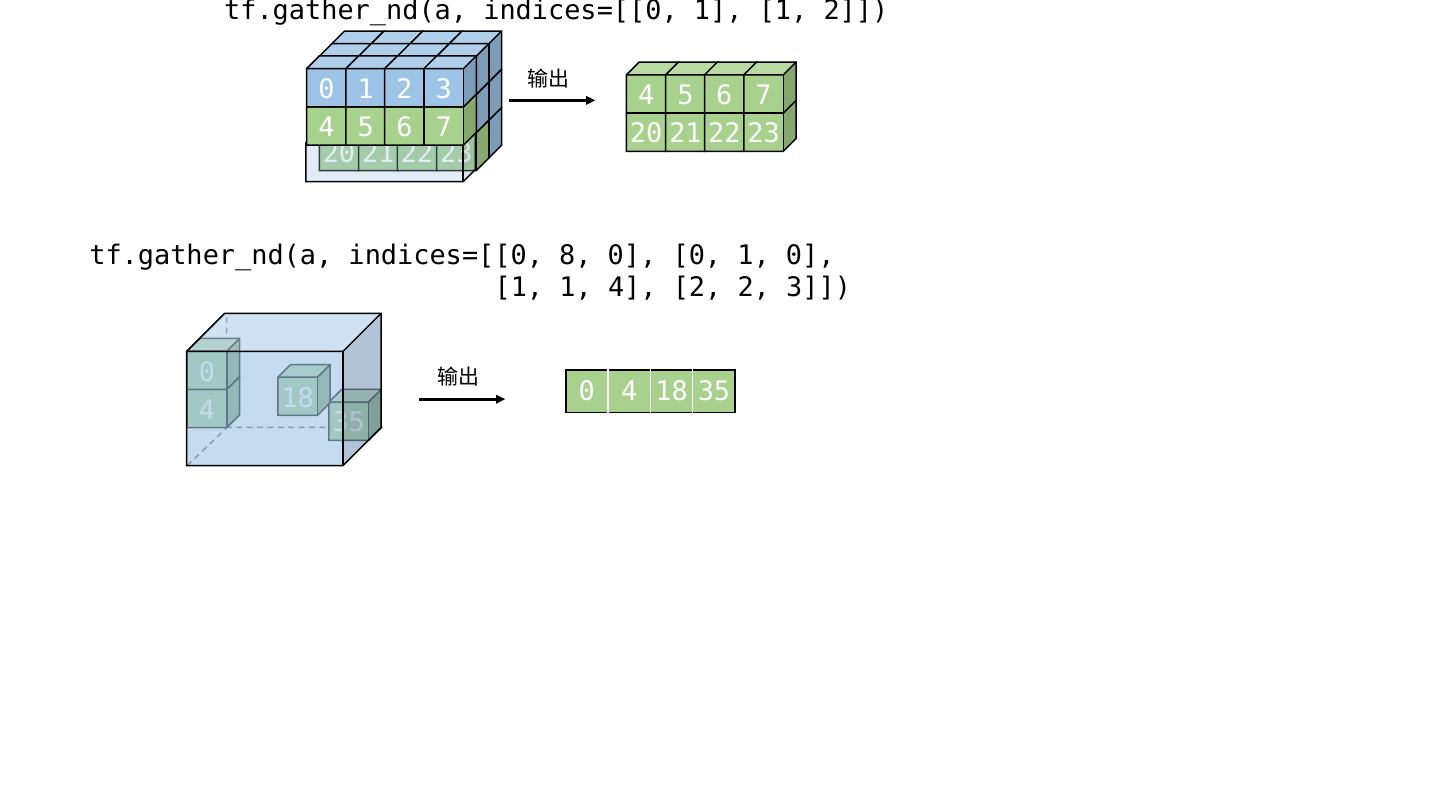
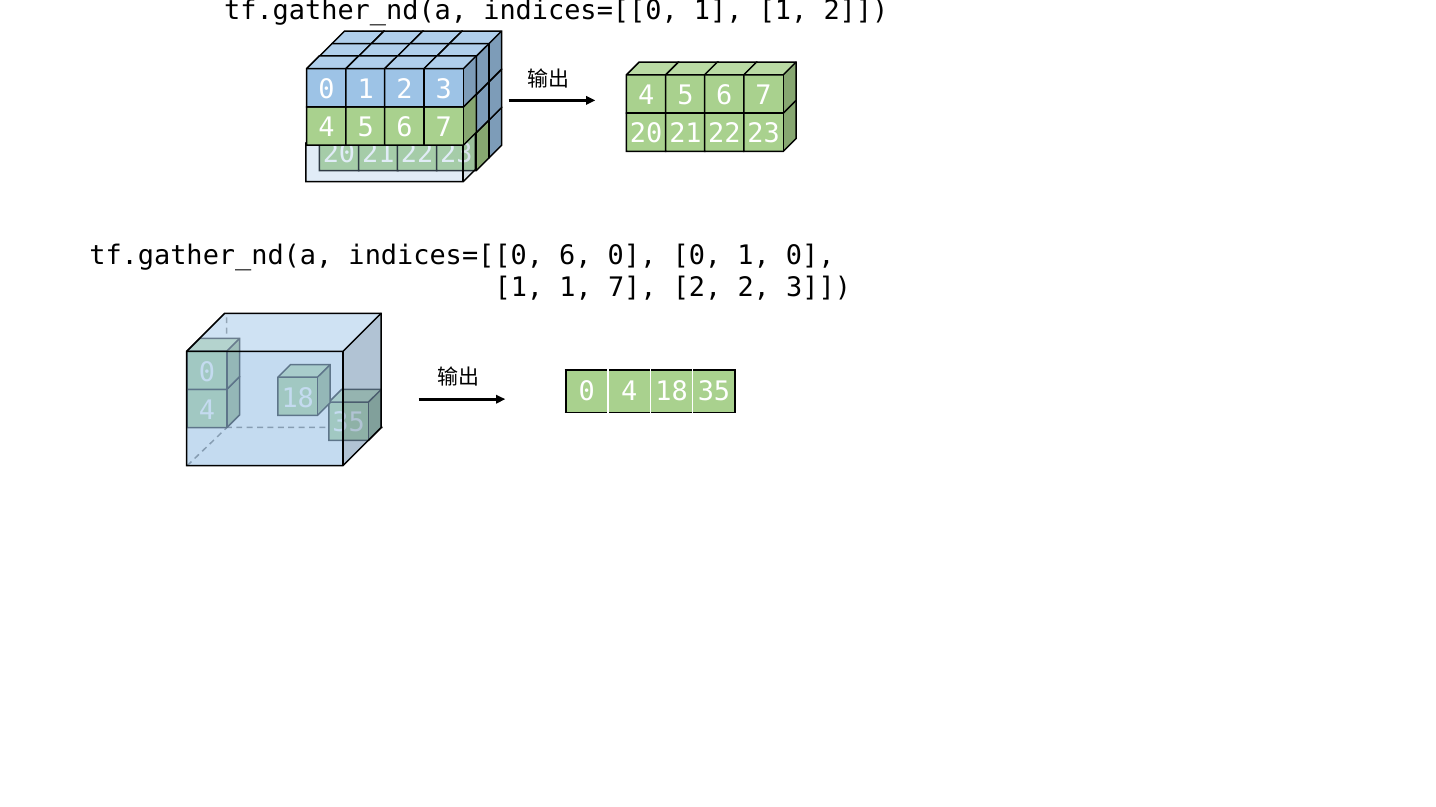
indices=[[0 8: 8 -> 6
1 4: 4 -> 7
